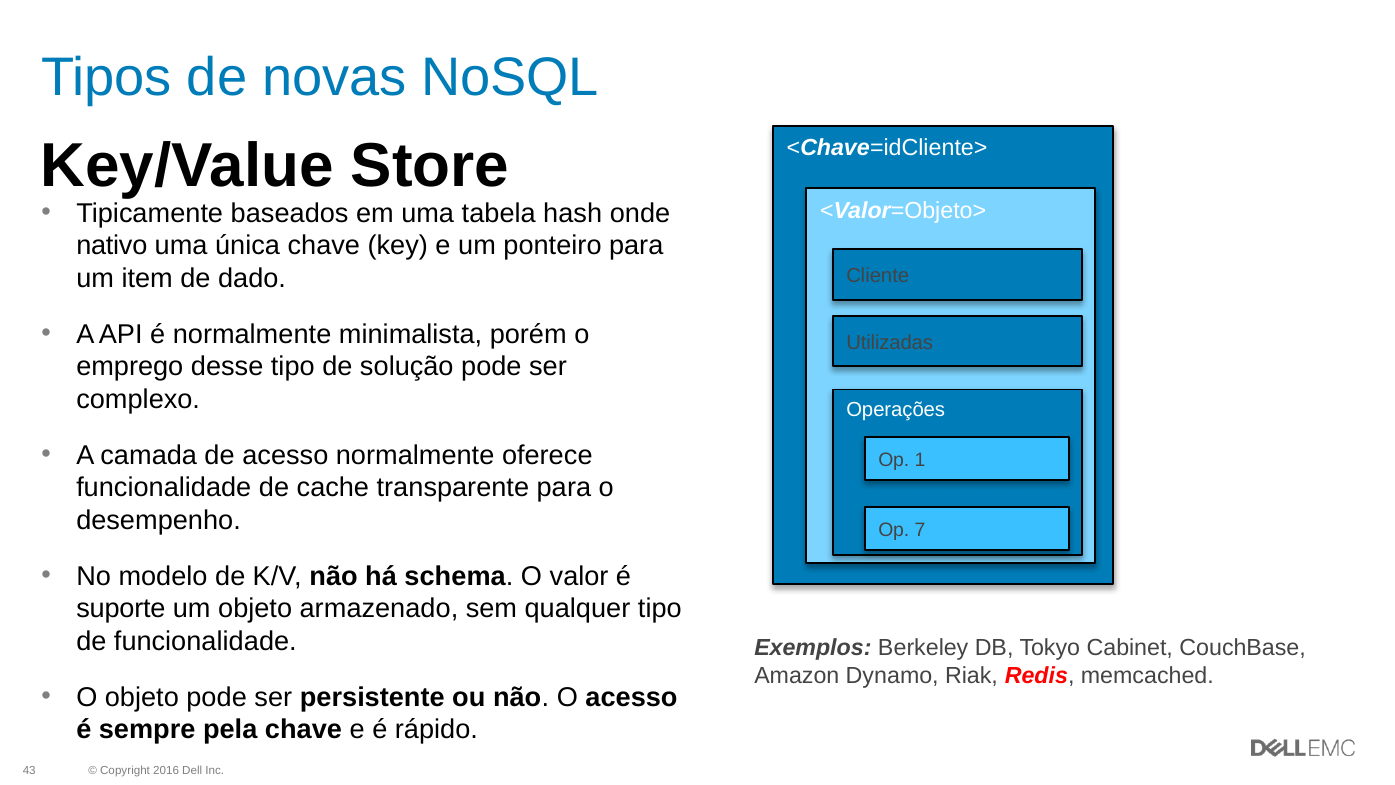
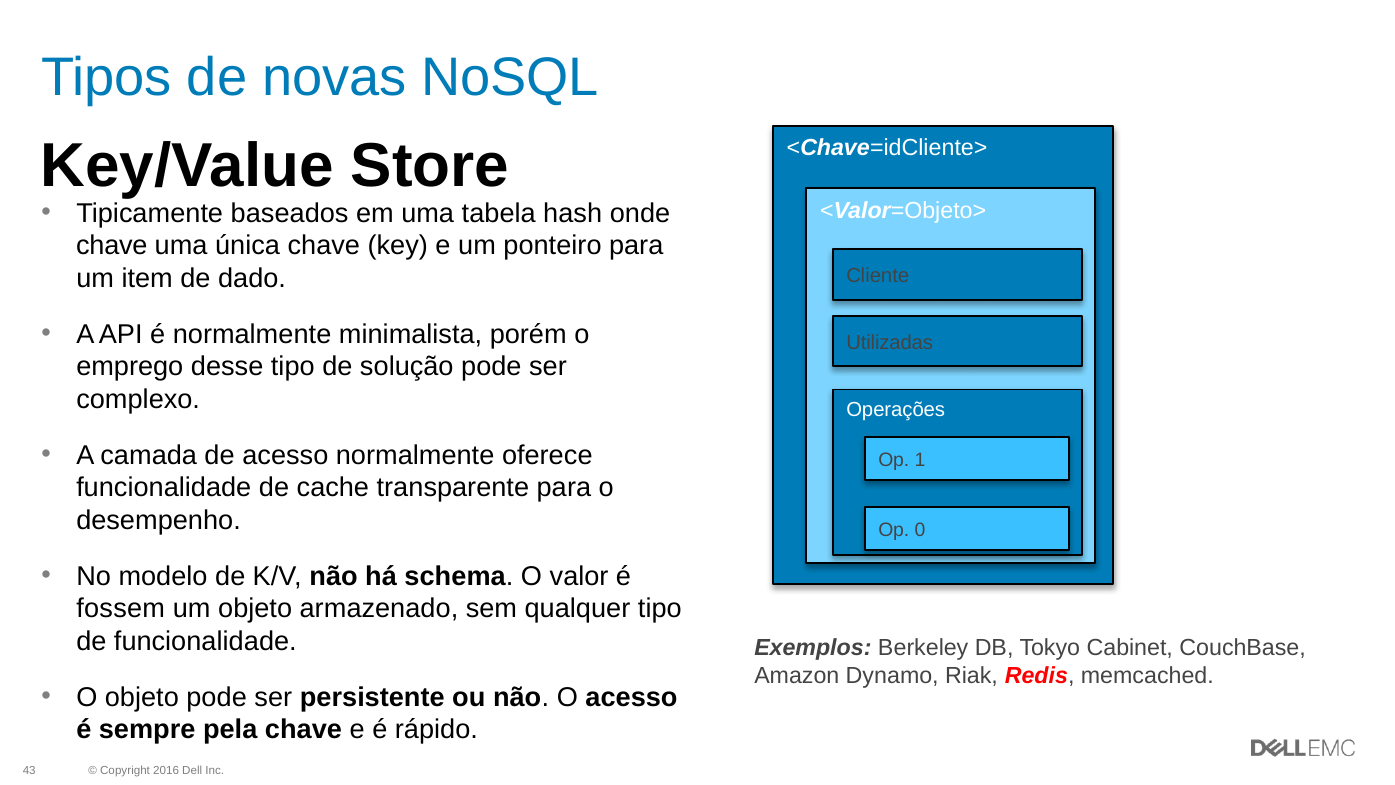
nativo at (112, 246): nativo -> chave
7: 7 -> 0
suporte: suporte -> fossem
